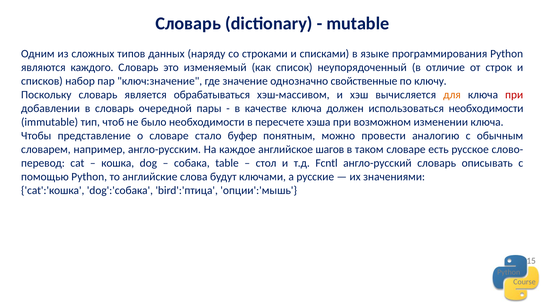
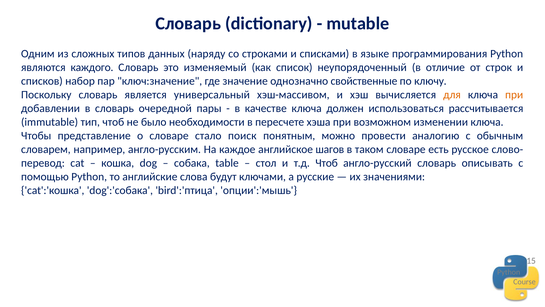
обрабатываться: обрабатываться -> универсальный
при at (514, 95) colour: red -> orange
использоваться необходимости: необходимости -> рассчитывается
буфер: буфер -> поиск
т.д Fcntl: Fcntl -> Чтоб
